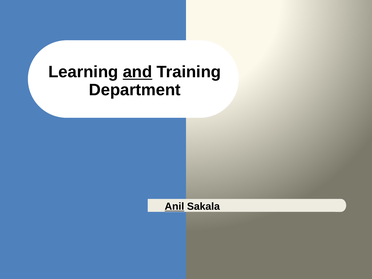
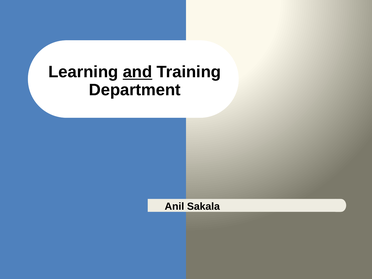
Anil underline: present -> none
